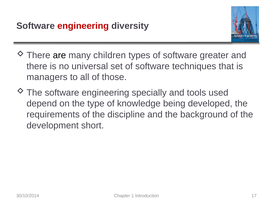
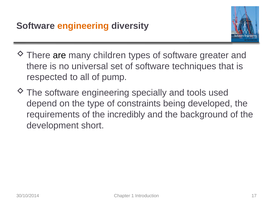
engineering at (83, 26) colour: red -> orange
managers: managers -> respected
those: those -> pump
knowledge: knowledge -> constraints
discipline: discipline -> incredibly
